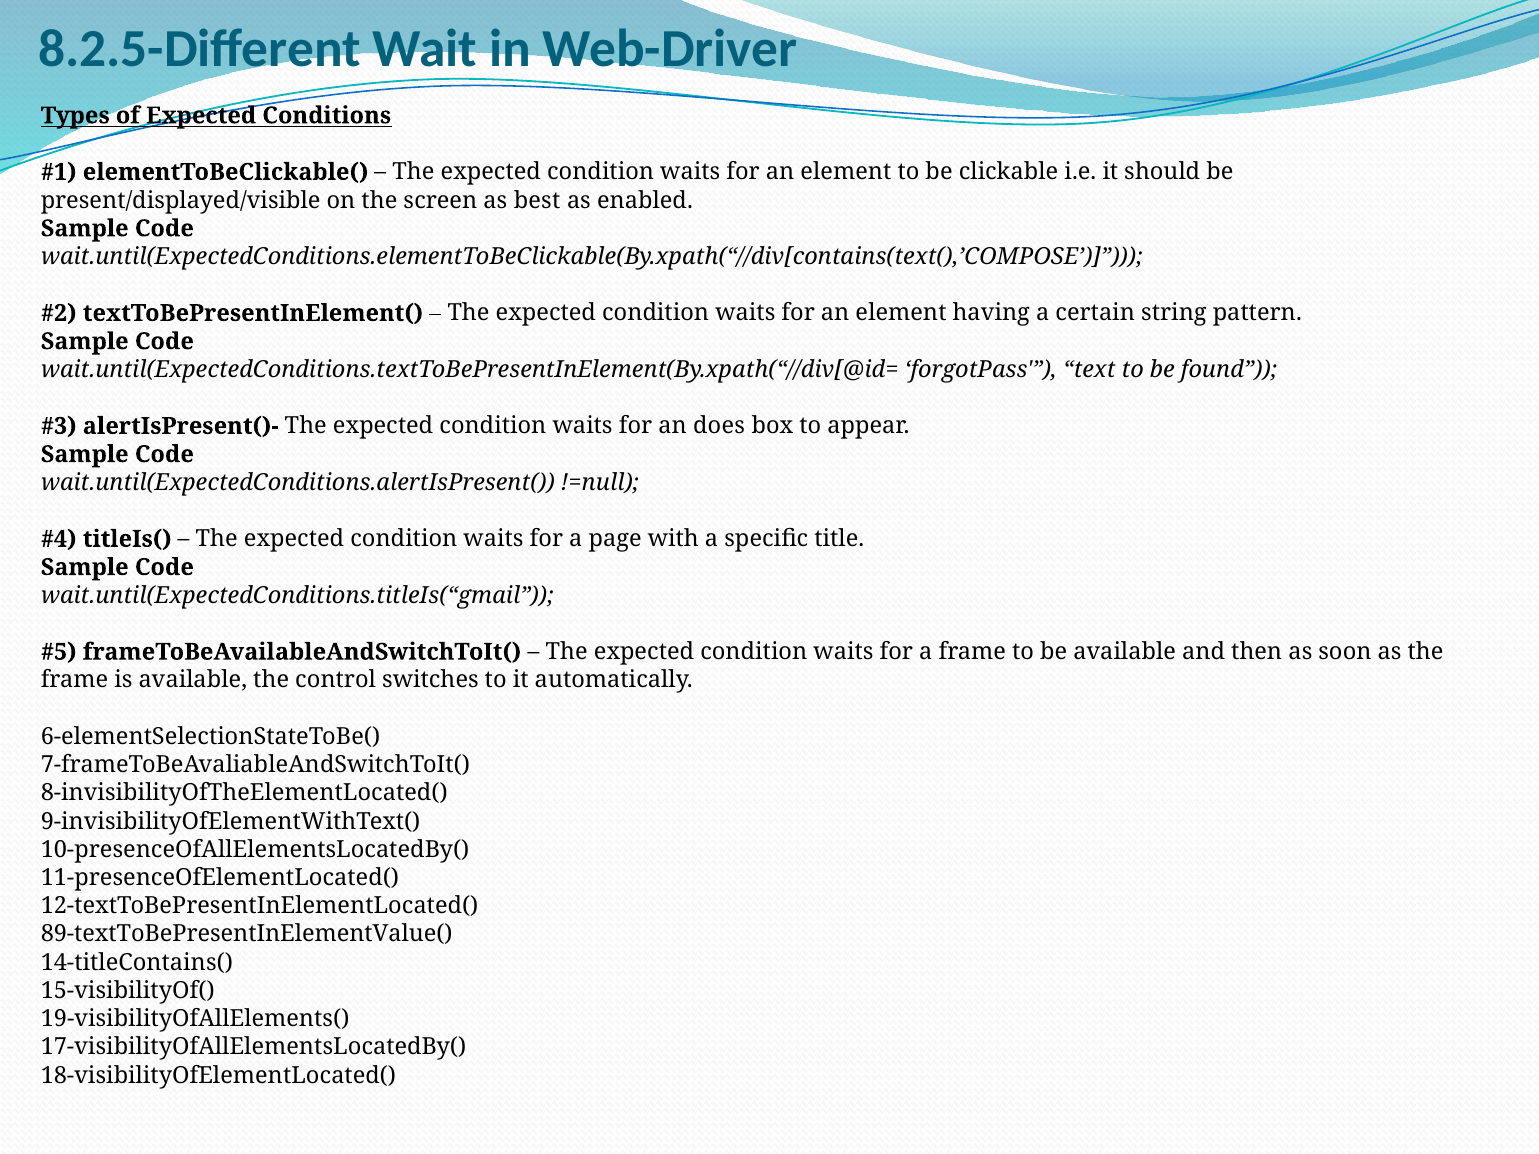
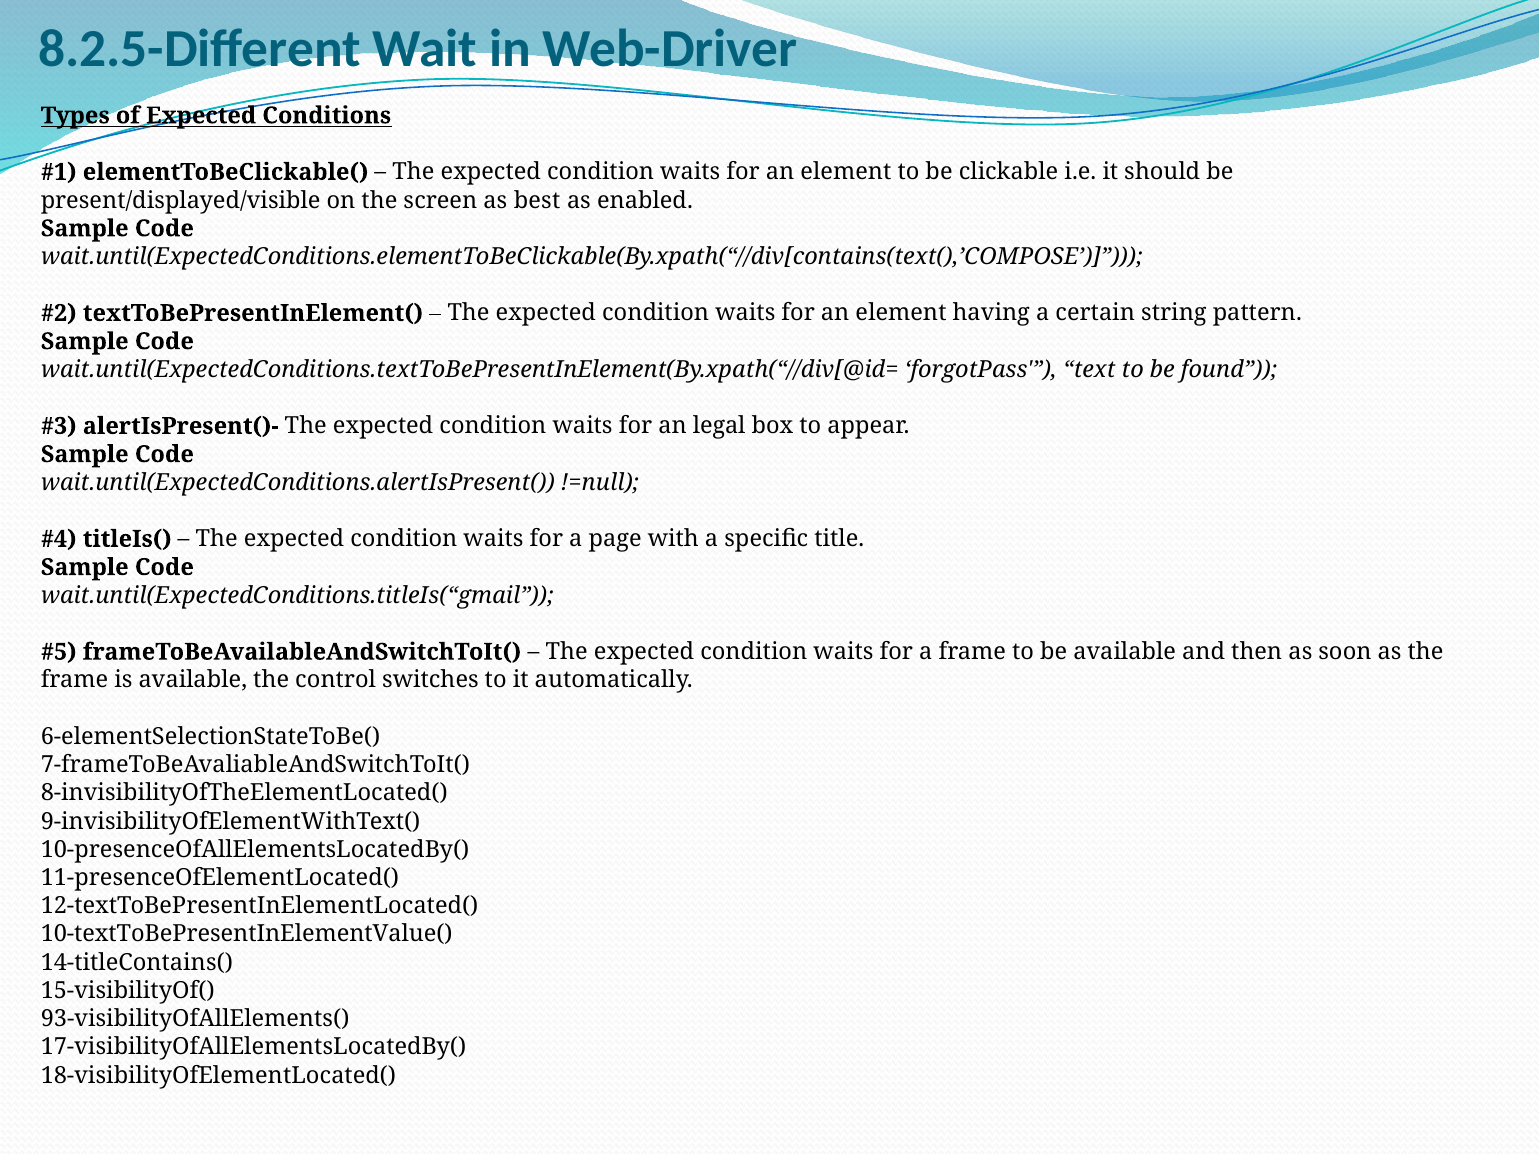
does: does -> legal
89-textToBePresentInElementValue(: 89-textToBePresentInElementValue( -> 10-textToBePresentInElementValue(
19-visibilityOfAllElements(: 19-visibilityOfAllElements( -> 93-visibilityOfAllElements(
